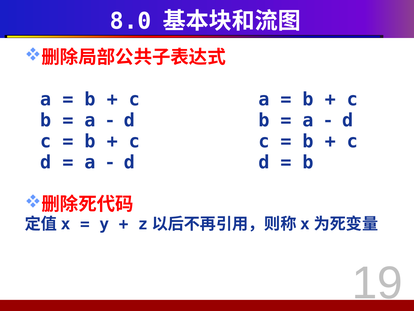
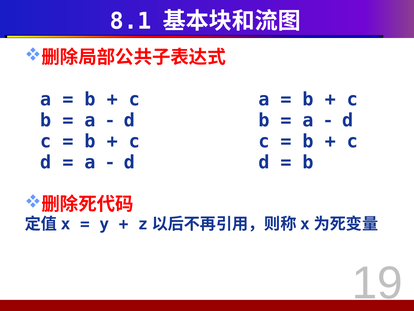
8.0: 8.0 -> 8.1
